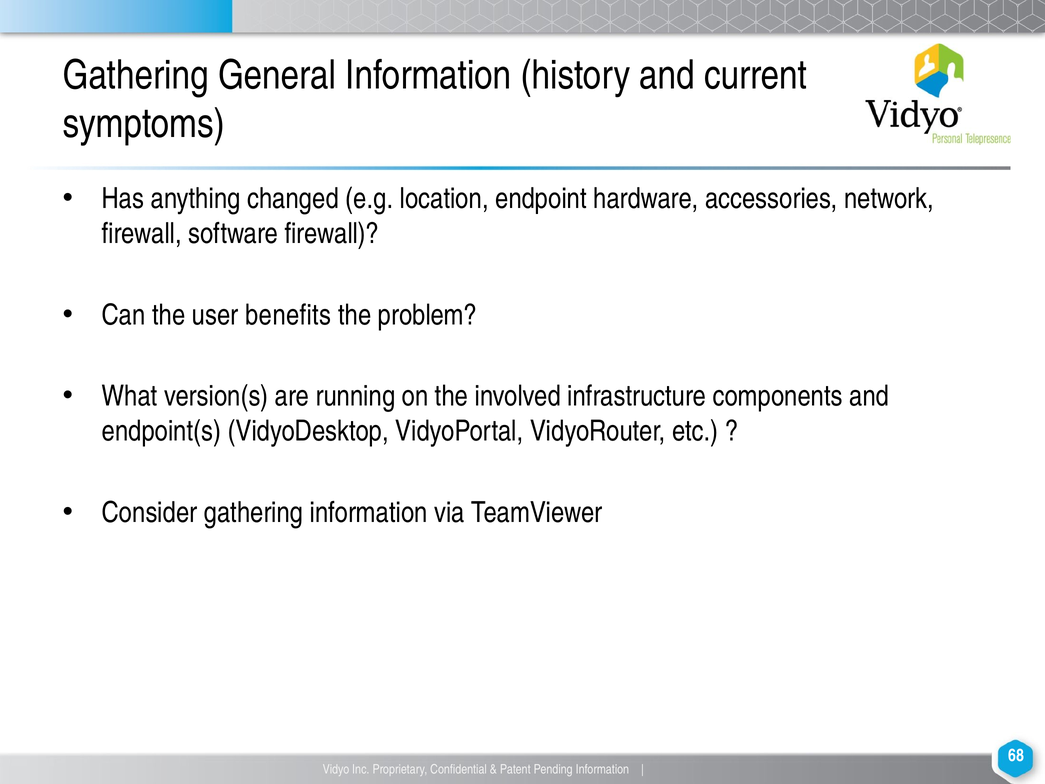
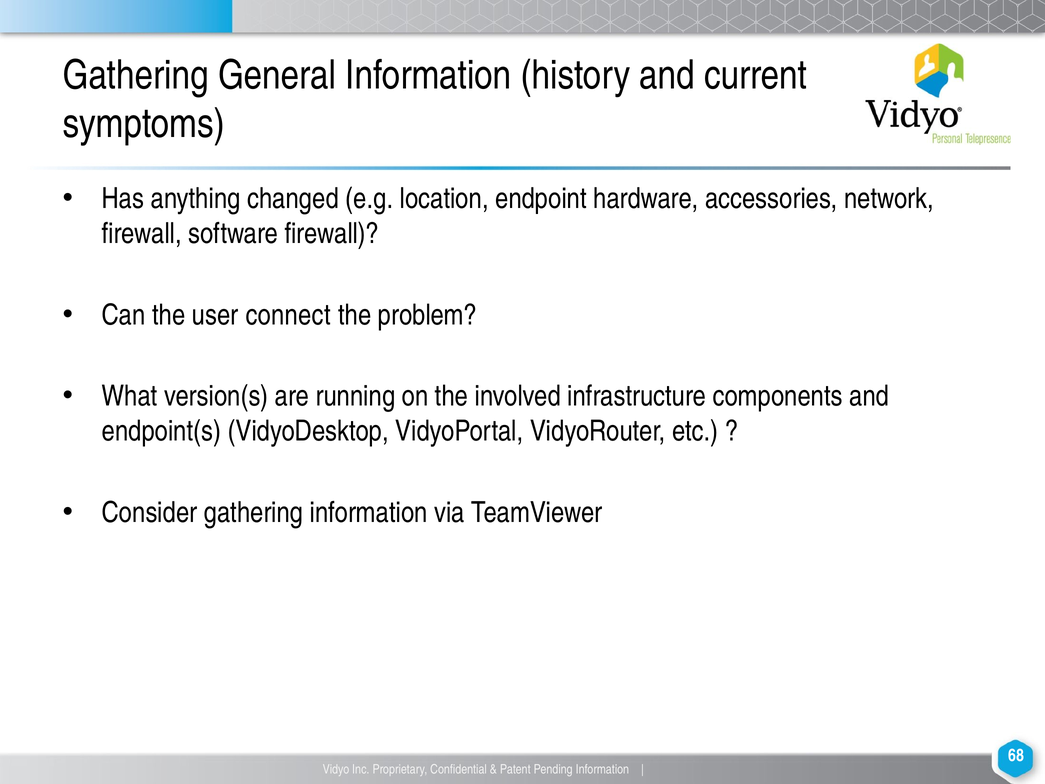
benefits: benefits -> connect
